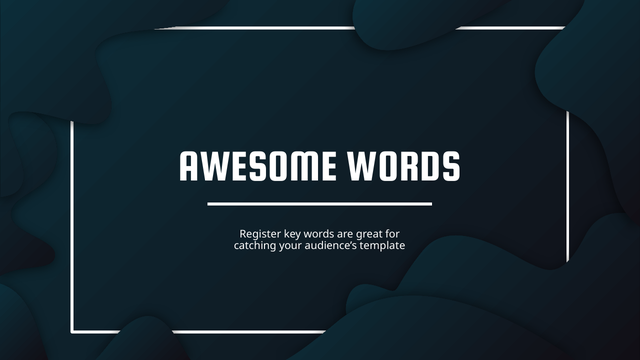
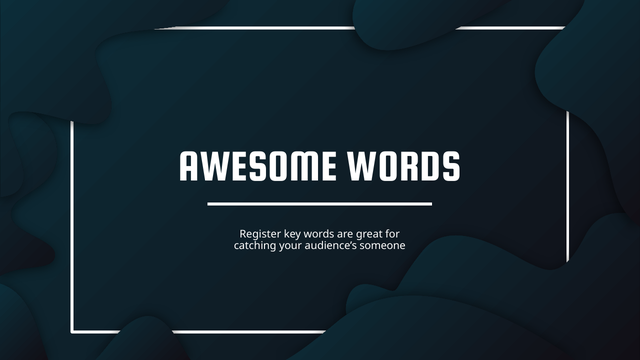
template: template -> someone
